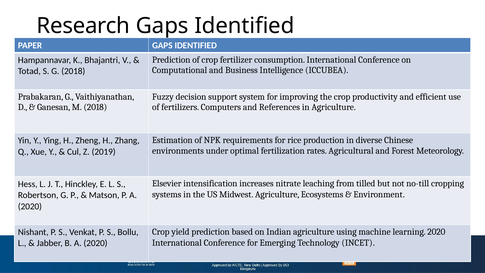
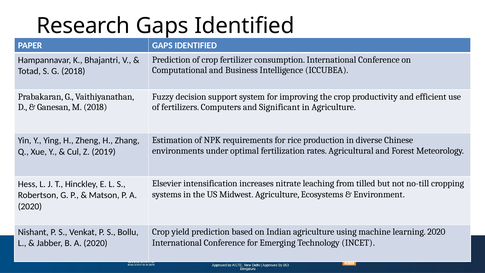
References: References -> Significant
